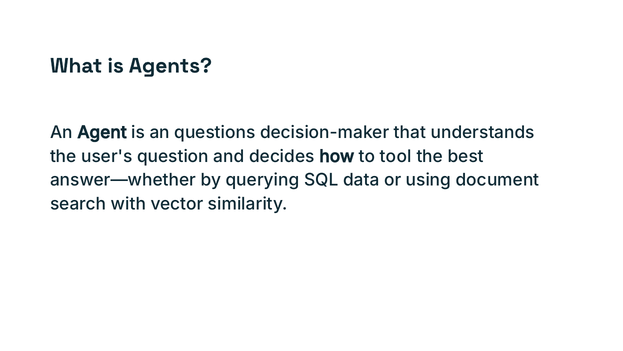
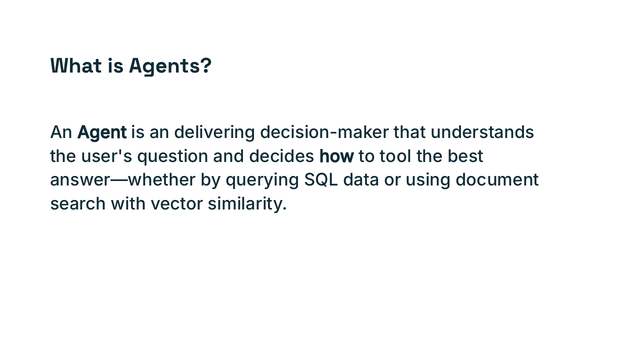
questions: questions -> delivering
